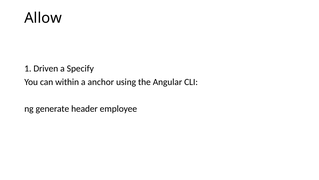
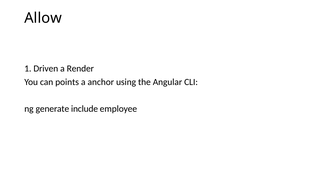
Specify: Specify -> Render
within: within -> points
header: header -> include
